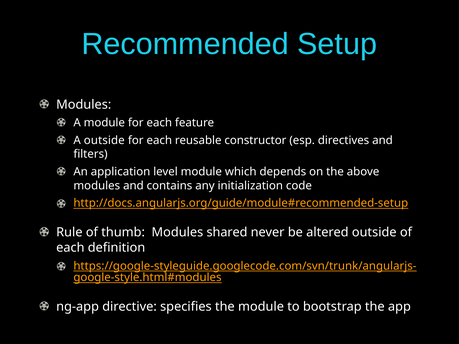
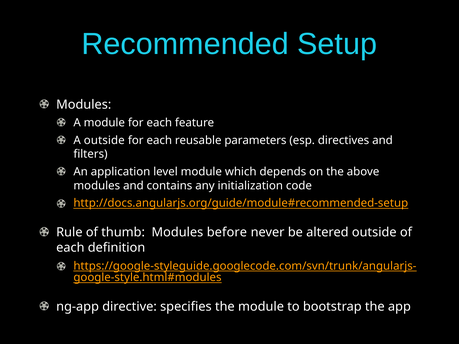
constructor: constructor -> parameters
shared: shared -> before
